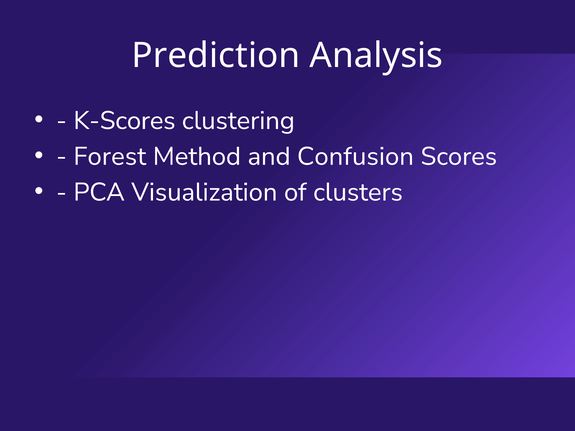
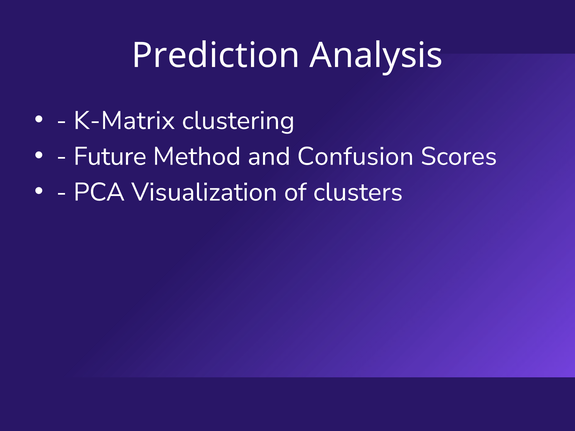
K-Scores: K-Scores -> K-Matrix
Forest: Forest -> Future
